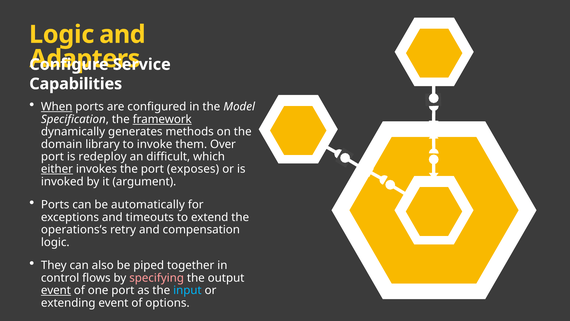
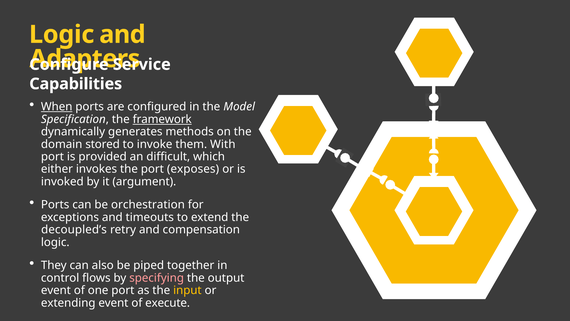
library: library -> stored
Over: Over -> With
redeploy: redeploy -> provided
either underline: present -> none
automatically: automatically -> orchestration
operations’s: operations’s -> decoupled’s
event at (56, 290) underline: present -> none
input colour: light blue -> yellow
options: options -> execute
